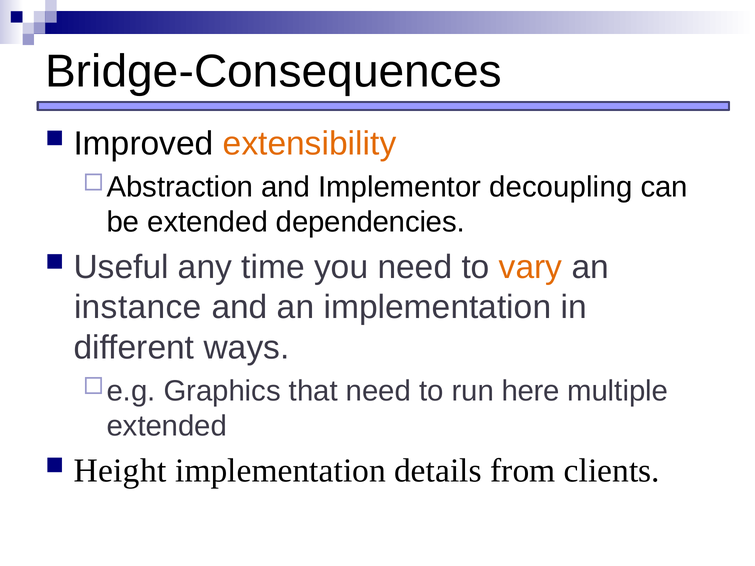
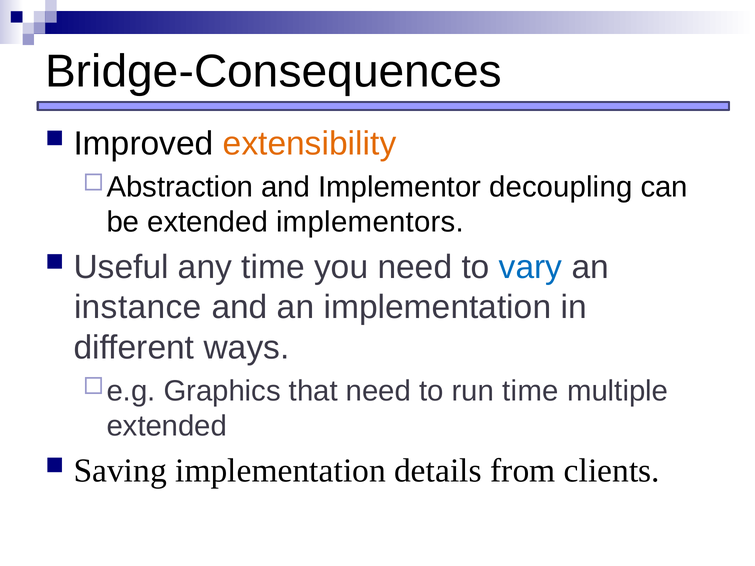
dependencies: dependencies -> implementors
vary colour: orange -> blue
run here: here -> time
Height: Height -> Saving
